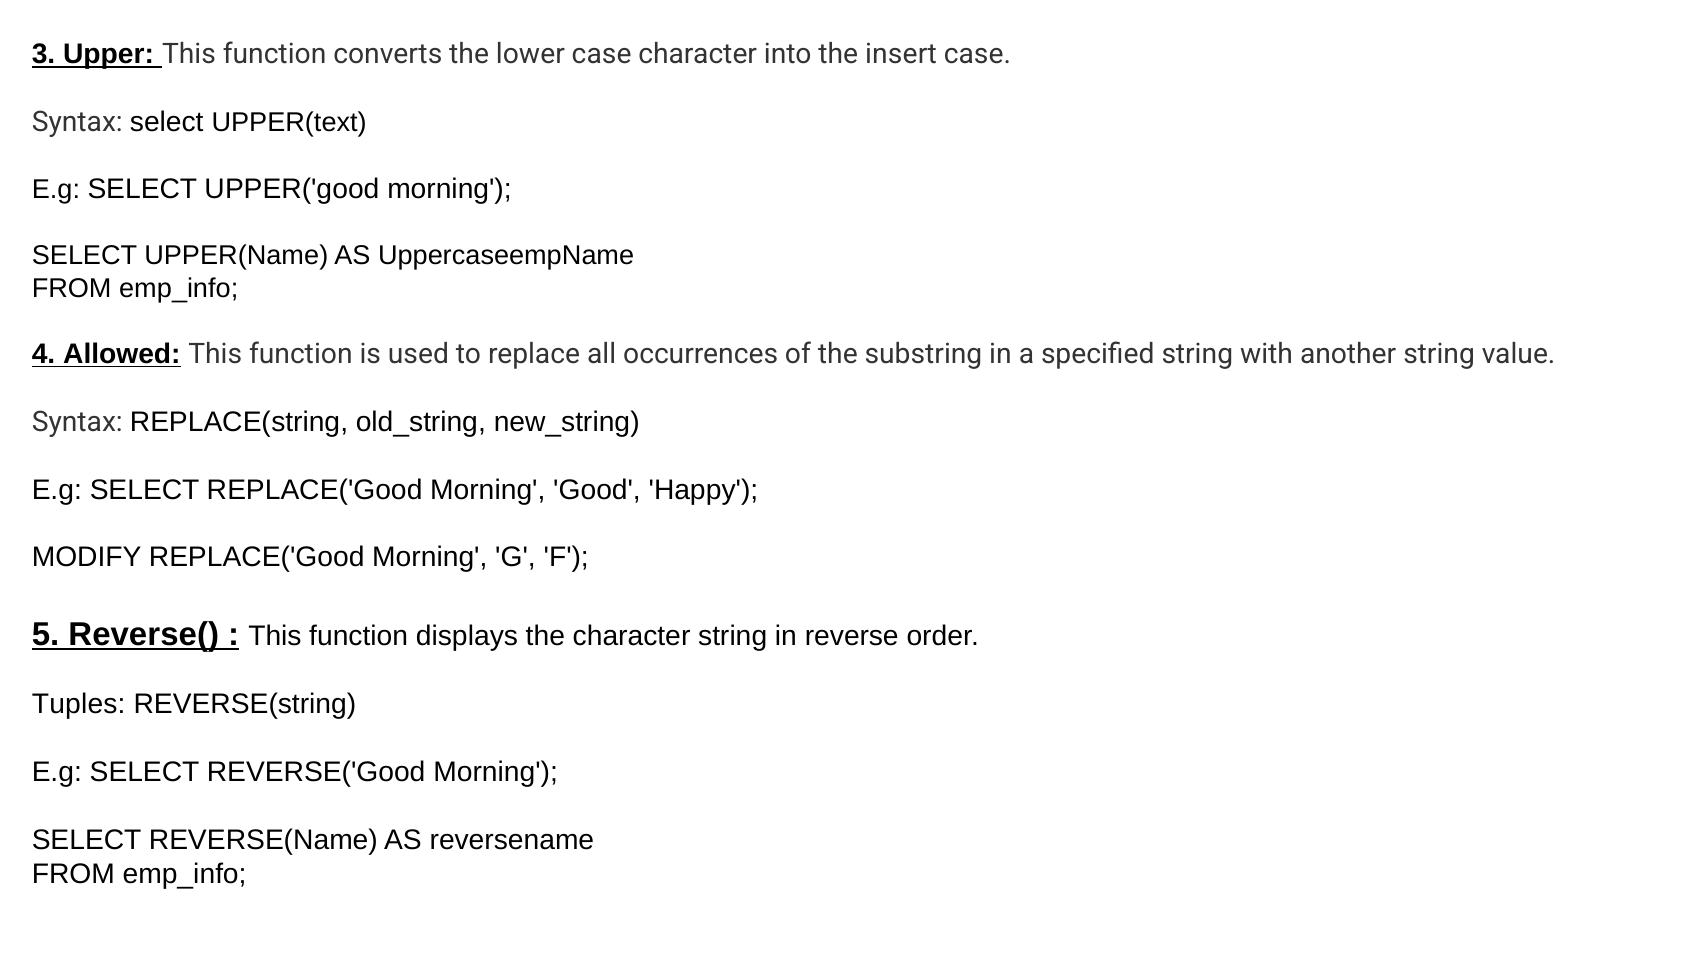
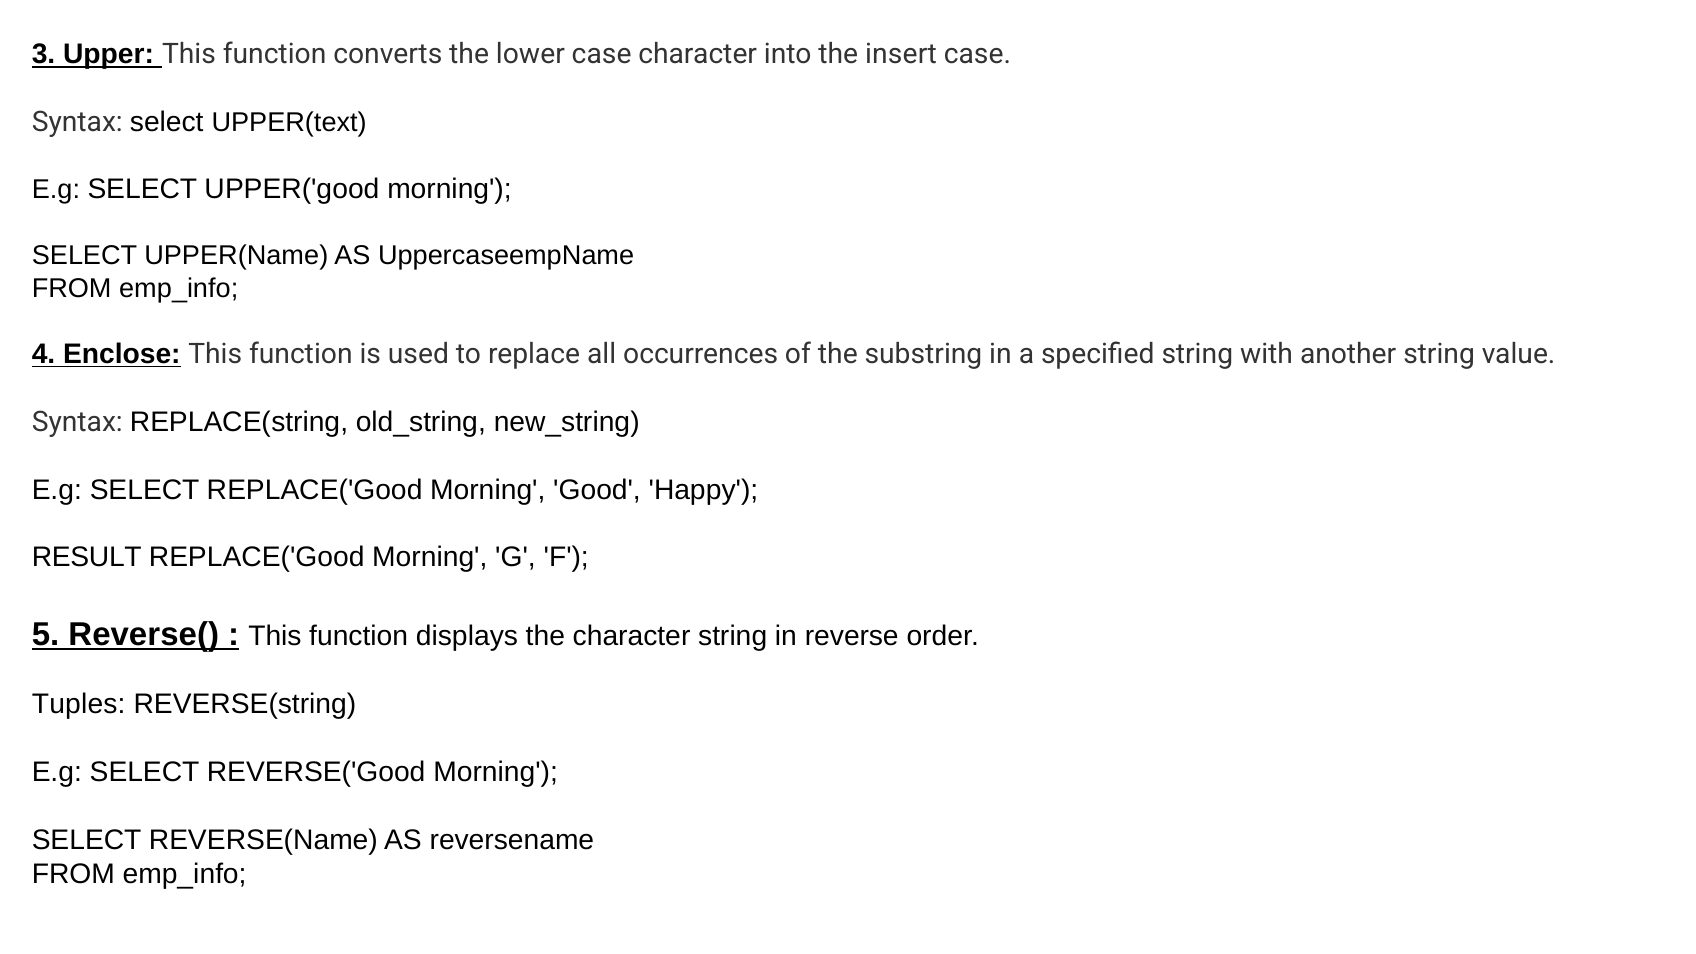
Allowed: Allowed -> Enclose
MODIFY: MODIFY -> RESULT
